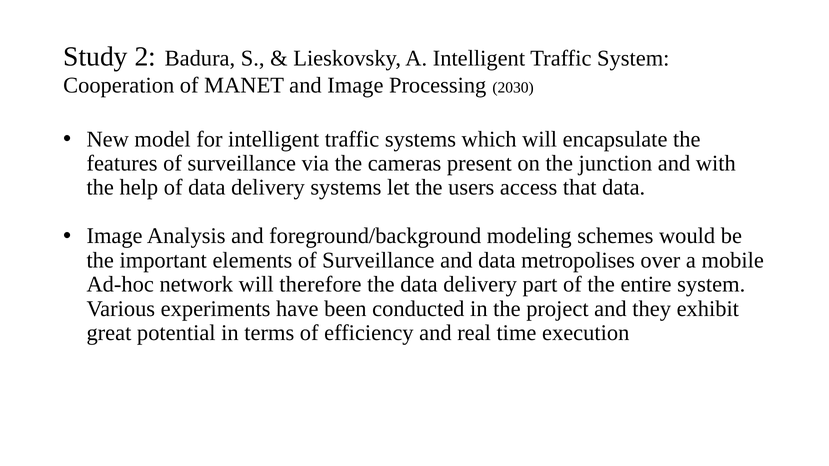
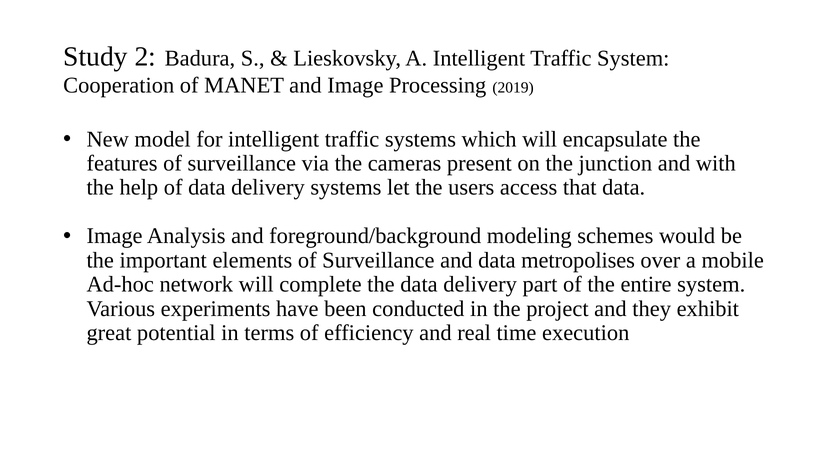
2030: 2030 -> 2019
therefore: therefore -> complete
